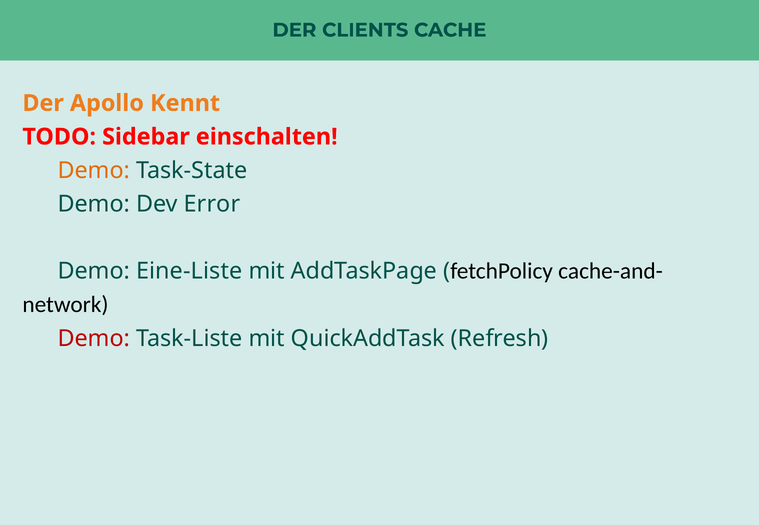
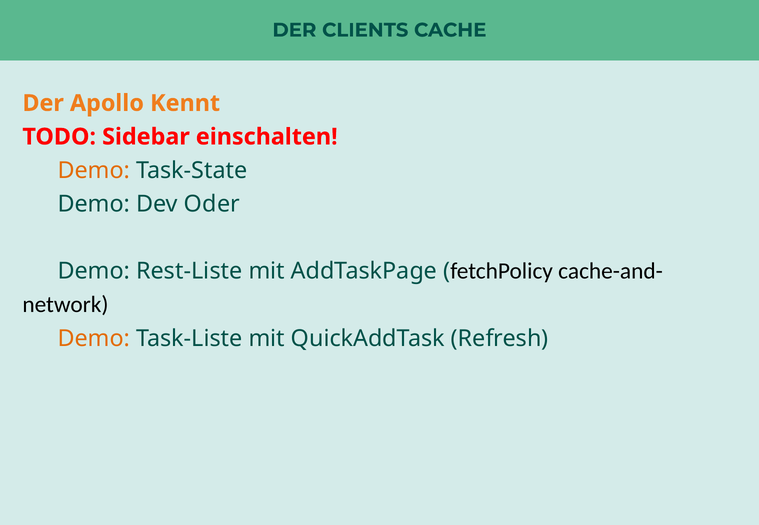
Error: Error -> Oder
Eine-Liste: Eine-Liste -> Rest-Liste
Demo at (94, 339) colour: red -> orange
